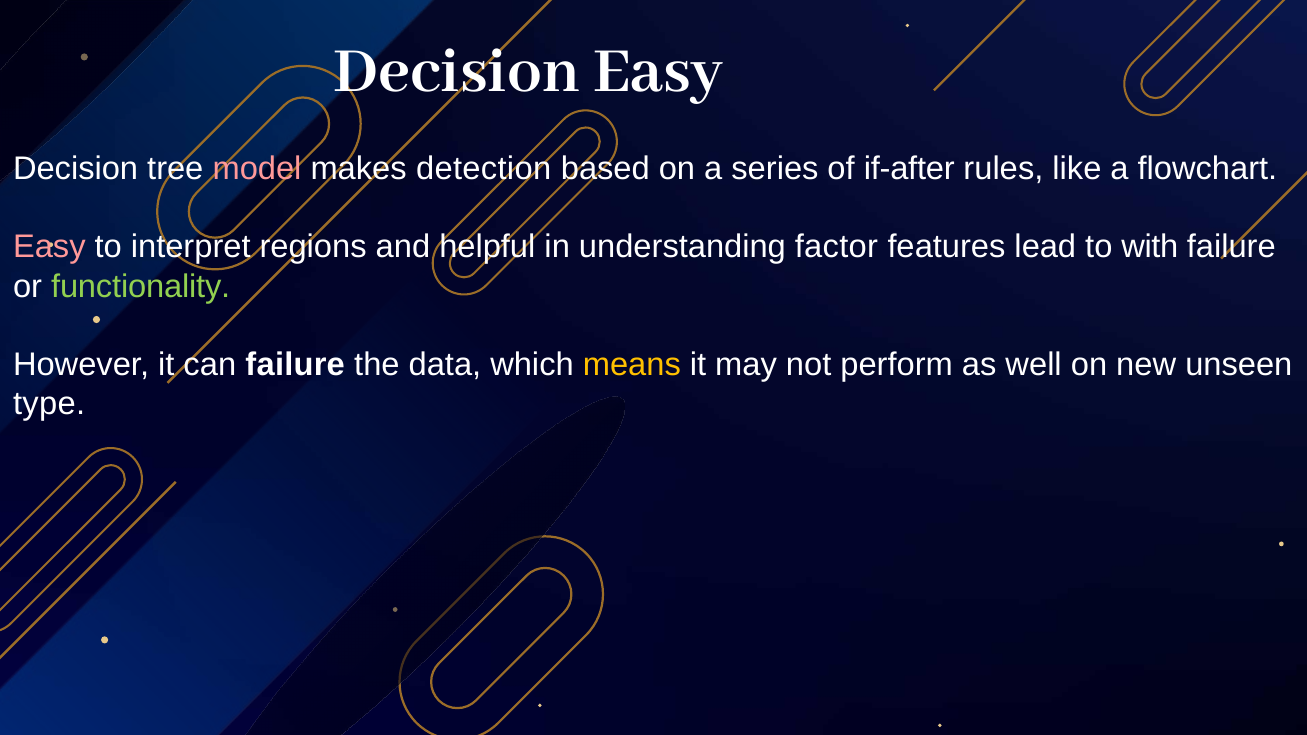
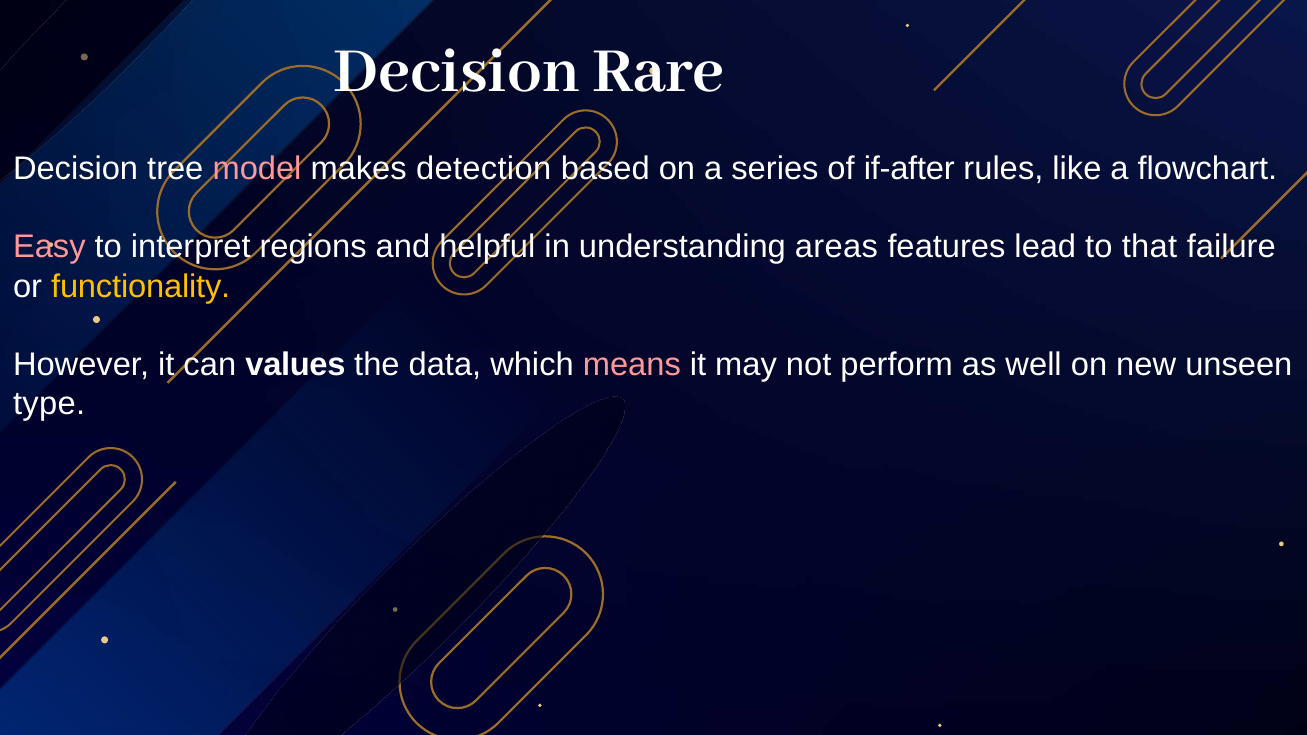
Decision Easy: Easy -> Rare
factor: factor -> areas
with: with -> that
functionality colour: light green -> yellow
can failure: failure -> values
means colour: yellow -> pink
